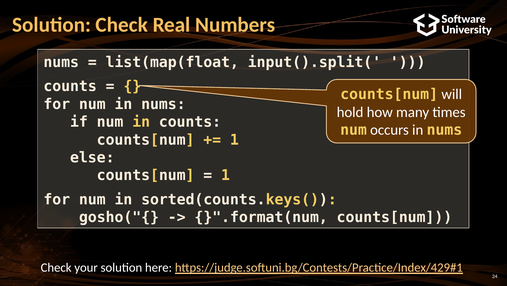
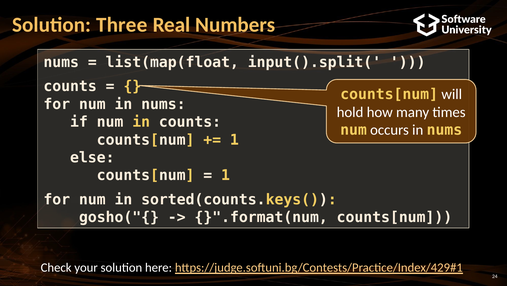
Solution Check: Check -> Three
